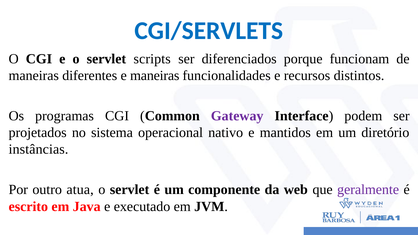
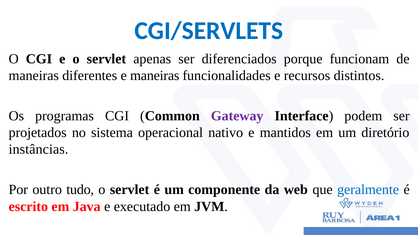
scripts: scripts -> apenas
atua: atua -> tudo
geralmente colour: purple -> blue
